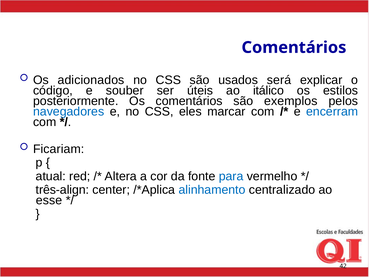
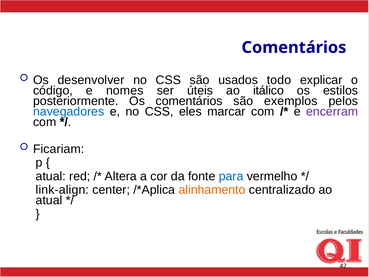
adicionados: adicionados -> desenvolver
será: será -> todo
souber: souber -> nomes
encerram colour: blue -> purple
três-align: três-align -> link-align
alinhamento colour: blue -> orange
esse at (49, 200): esse -> atual
